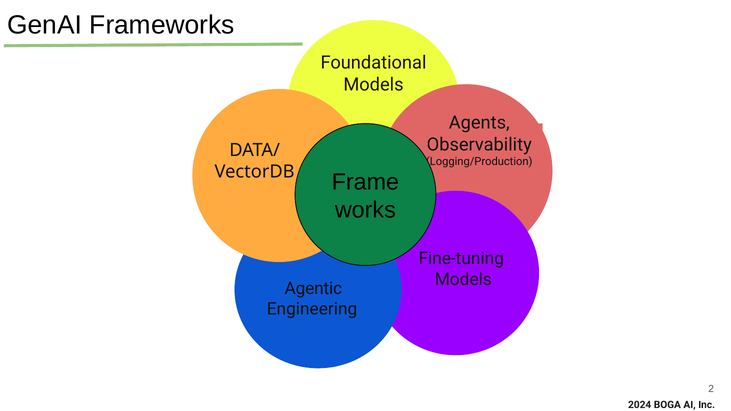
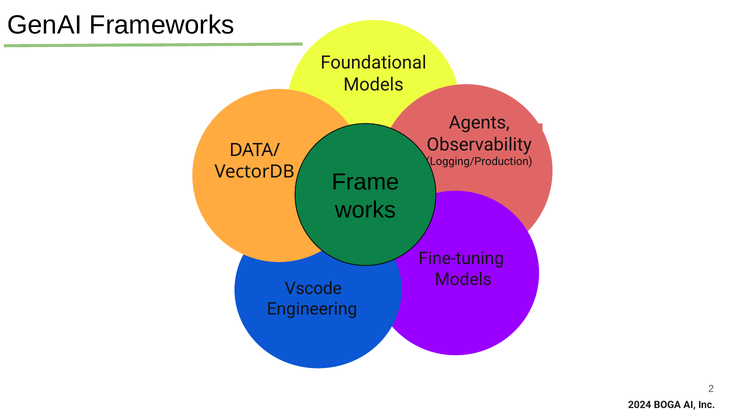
Agentic: Agentic -> Vscode
